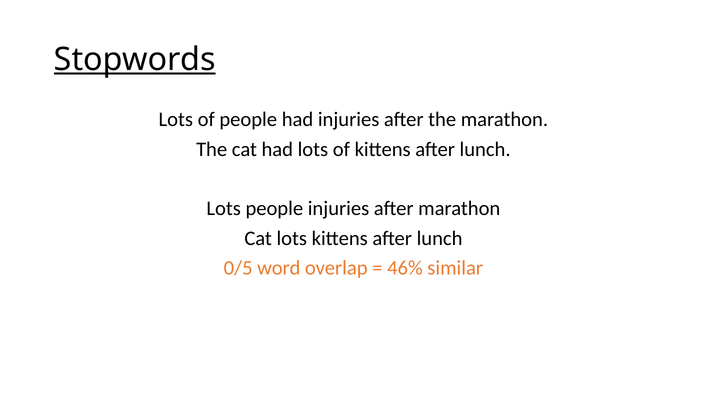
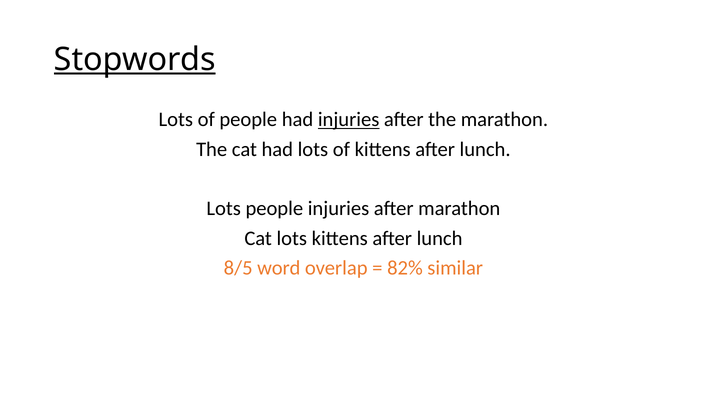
injuries at (349, 120) underline: none -> present
0/5: 0/5 -> 8/5
46%: 46% -> 82%
